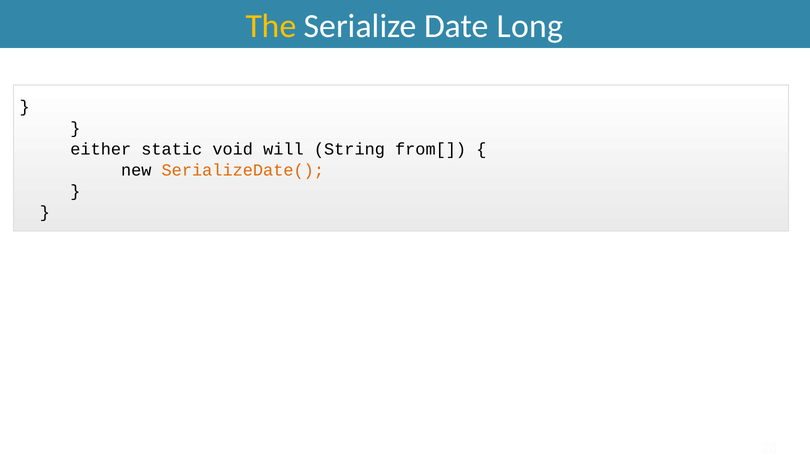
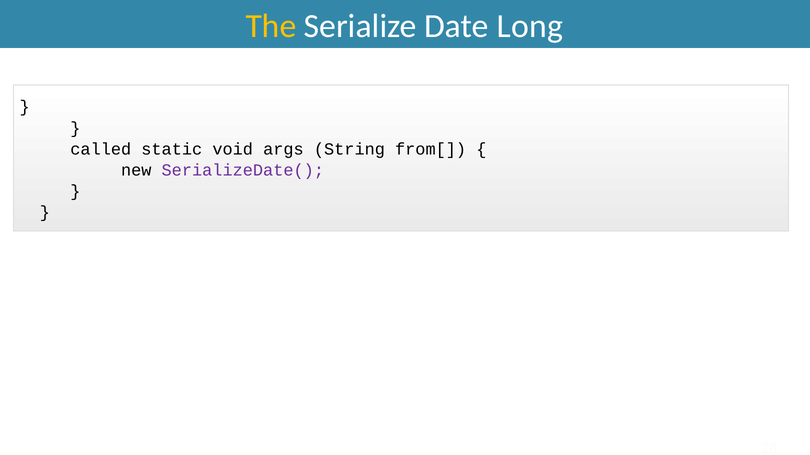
either: either -> called
will: will -> args
SerializeDate( colour: orange -> purple
